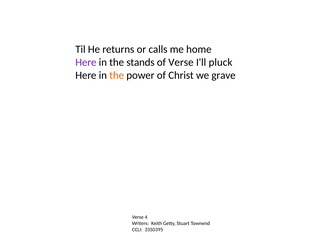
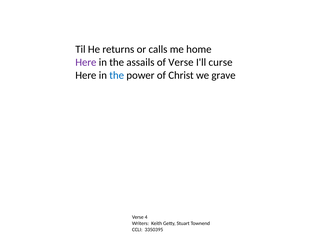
stands: stands -> assails
pluck: pluck -> curse
the at (117, 75) colour: orange -> blue
